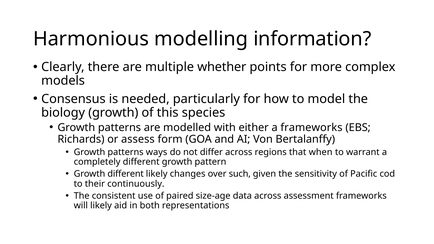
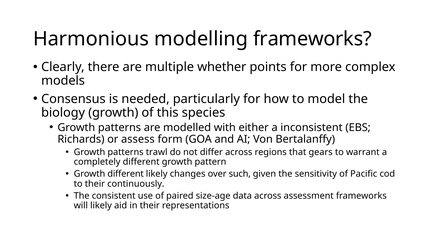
modelling information: information -> frameworks
a frameworks: frameworks -> inconsistent
ways: ways -> trawl
when: when -> gears
in both: both -> their
